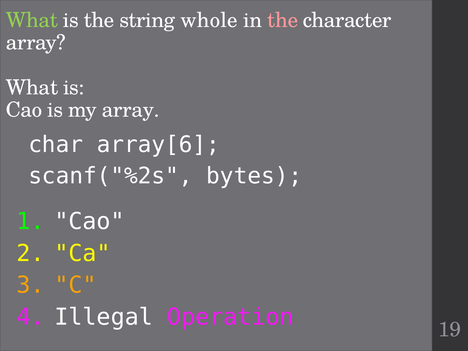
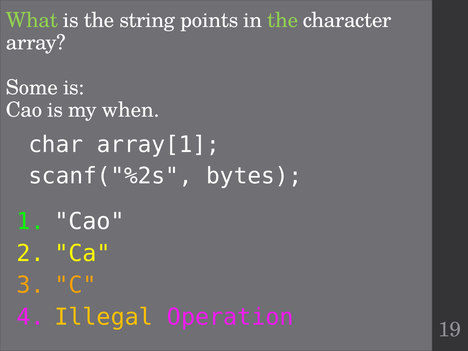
whole: whole -> points
the at (283, 20) colour: pink -> light green
What at (32, 88): What -> Some
my array: array -> when
array[6: array[6 -> array[1
Illegal colour: white -> yellow
